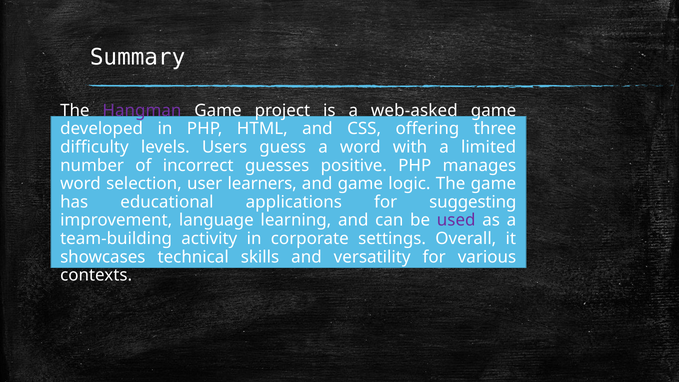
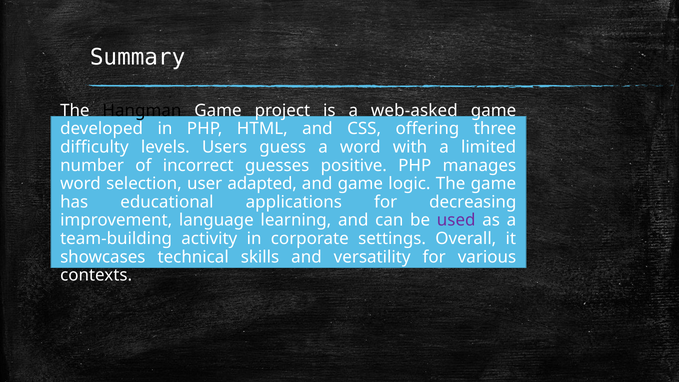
Hangman colour: purple -> black
learners: learners -> adapted
suggesting: suggesting -> decreasing
